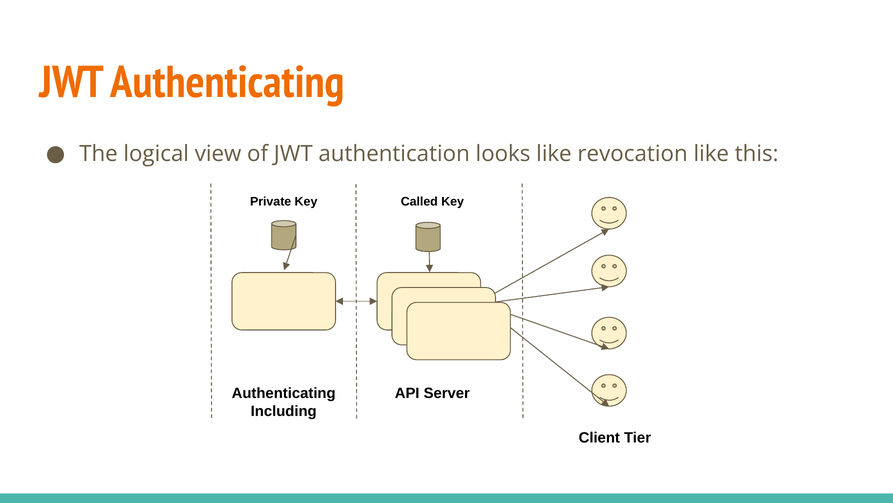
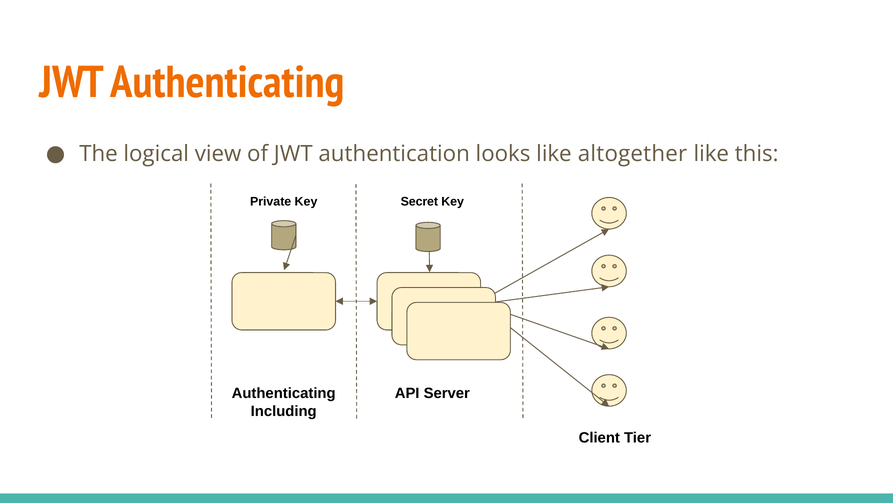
revocation: revocation -> altogether
Called: Called -> Secret
